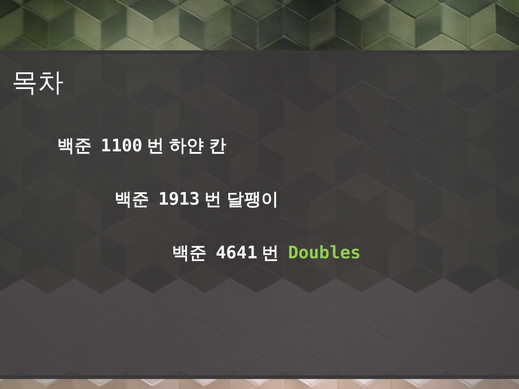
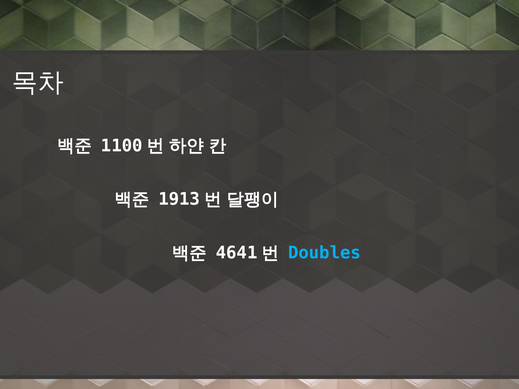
Doubles colour: light green -> light blue
